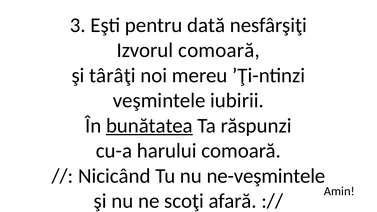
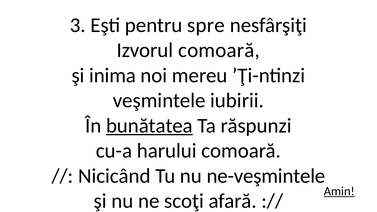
dată: dată -> spre
târâţi: târâţi -> inima
Amin underline: none -> present
